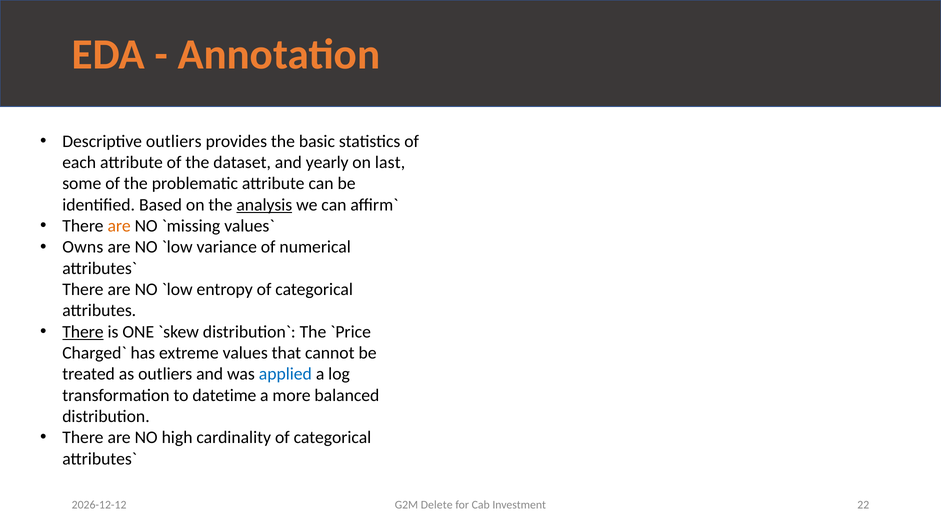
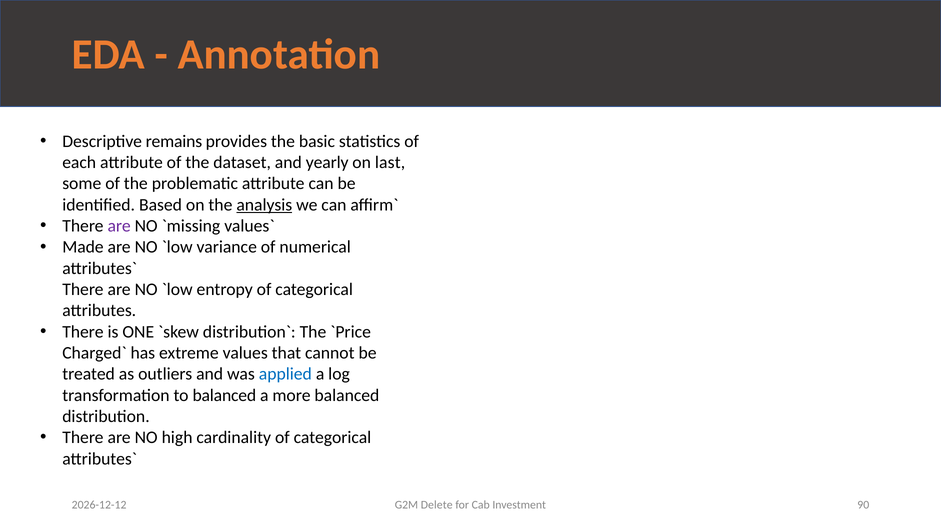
Descriptive outliers: outliers -> remains
are at (119, 226) colour: orange -> purple
Owns: Owns -> Made
There at (83, 332) underline: present -> none
to datetime: datetime -> balanced
22: 22 -> 90
